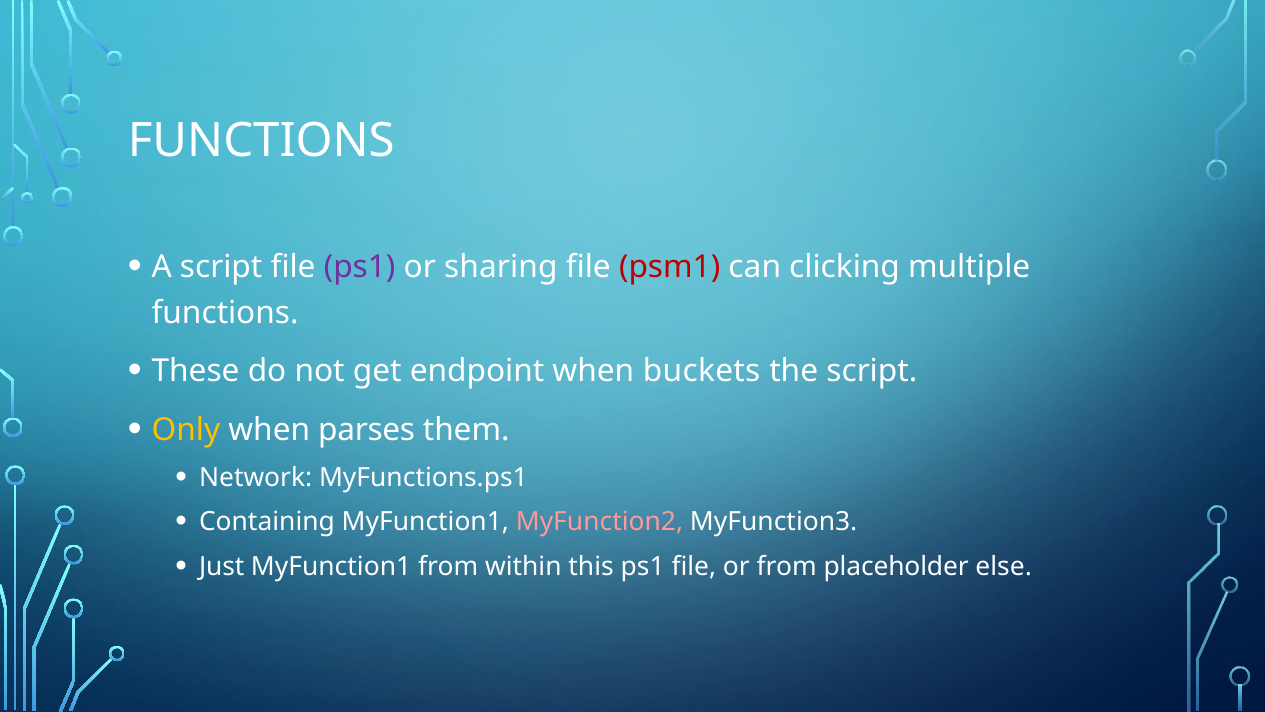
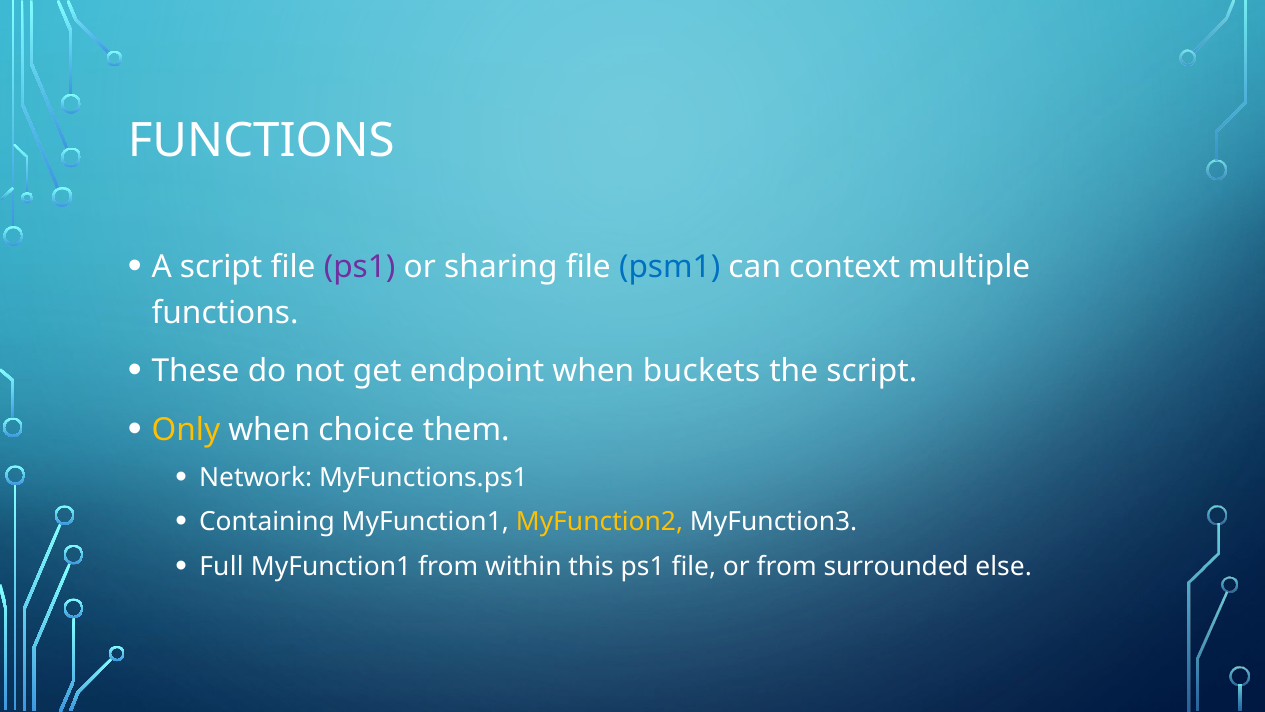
psm1 colour: red -> blue
clicking: clicking -> context
parses: parses -> choice
MyFunction2 colour: pink -> yellow
Just: Just -> Full
placeholder: placeholder -> surrounded
